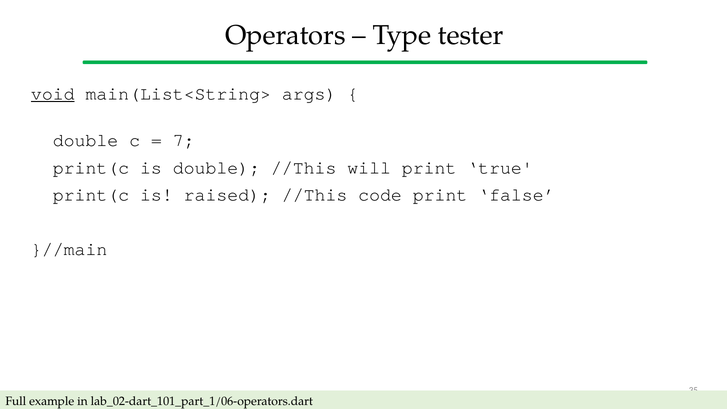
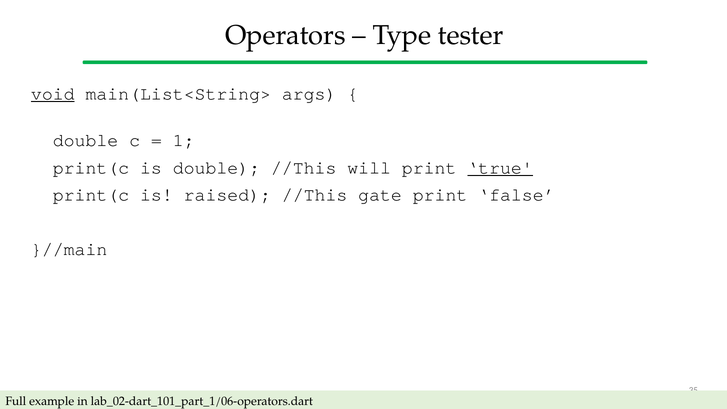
7: 7 -> 1
true underline: none -> present
code: code -> gate
